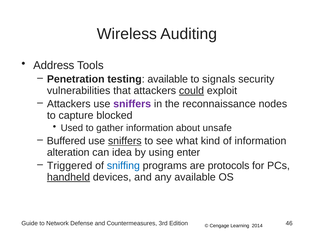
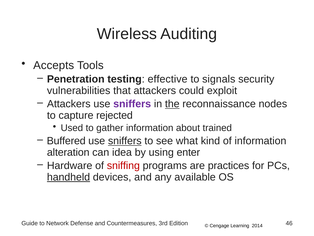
Address: Address -> Accepts
testing available: available -> effective
could underline: present -> none
the underline: none -> present
blocked: blocked -> rejected
unsafe: unsafe -> trained
Triggered: Triggered -> Hardware
sniffing colour: blue -> red
protocols: protocols -> practices
